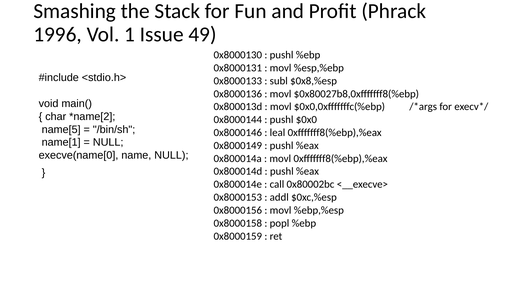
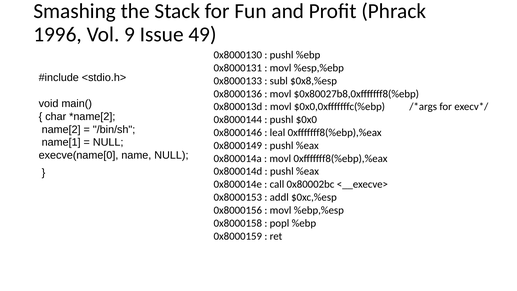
1: 1 -> 9
name[5: name[5 -> name[2
